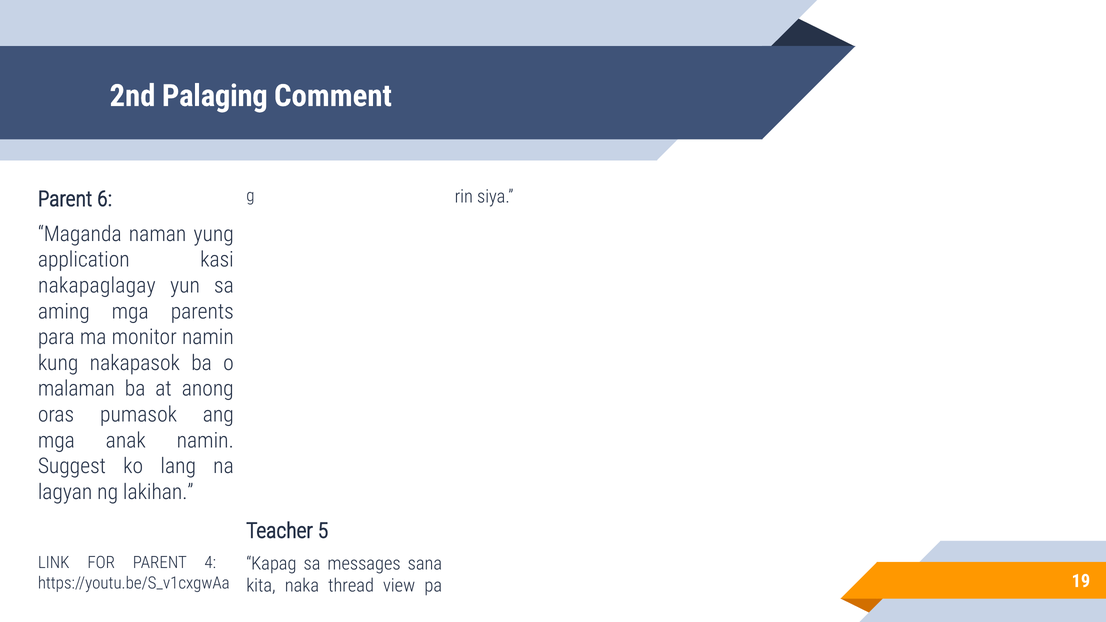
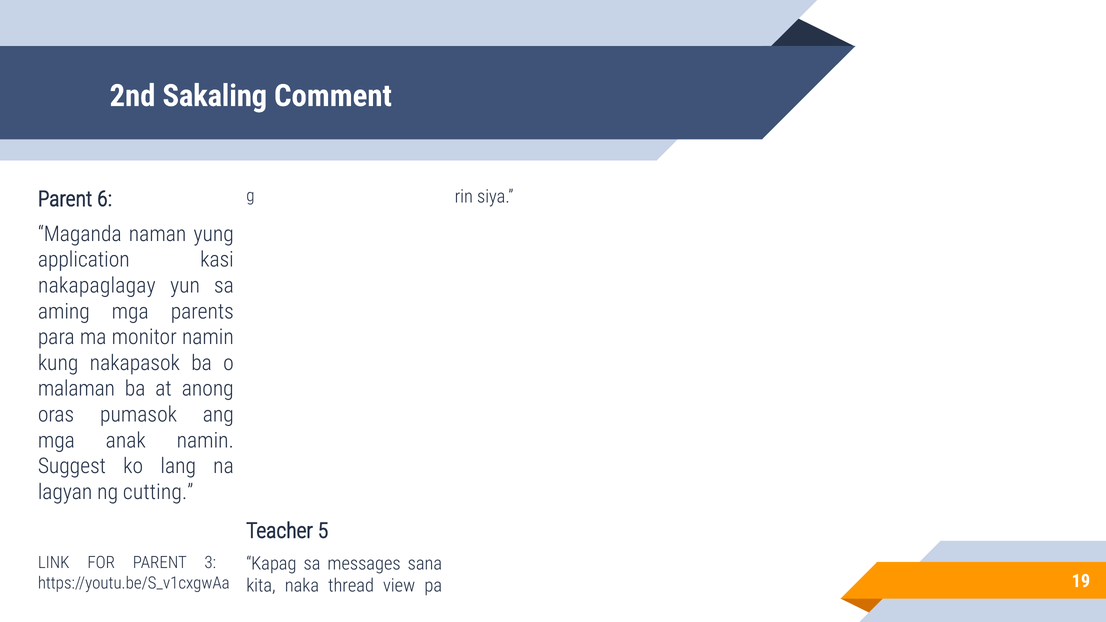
Palaging: Palaging -> Sakaling
lakihan: lakihan -> cutting
4: 4 -> 3
